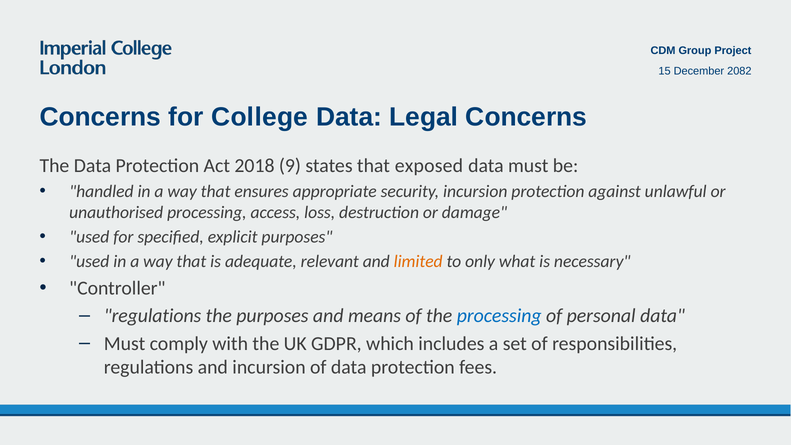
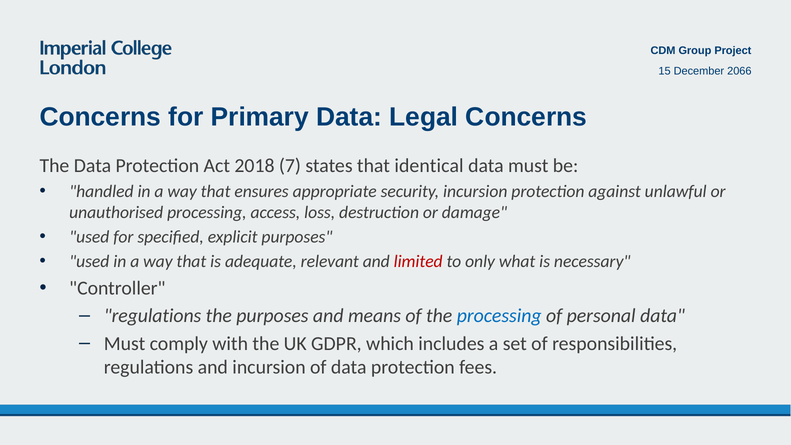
2082: 2082 -> 2066
College: College -> Primary
9: 9 -> 7
exposed: exposed -> identical
limited colour: orange -> red
